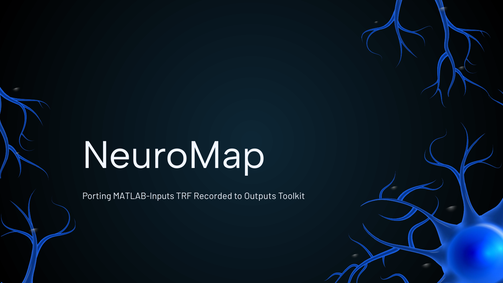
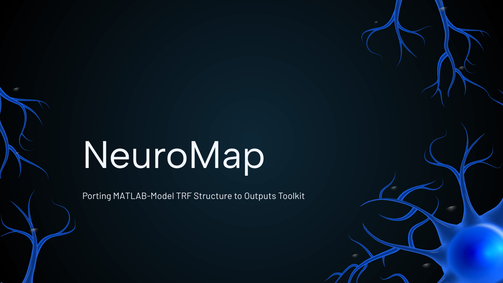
MATLAB-Inputs: MATLAB-Inputs -> MATLAB-Model
Recorded: Recorded -> Structure
